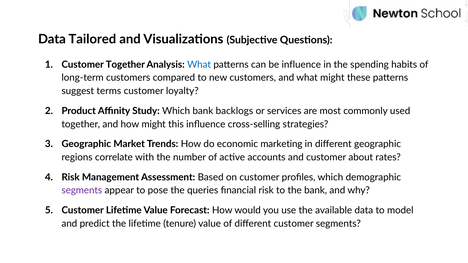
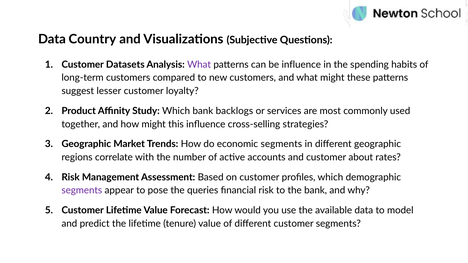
Tailored: Tailored -> Country
Customer Together: Together -> Datasets
What at (199, 65) colour: blue -> purple
terms: terms -> lesser
economic marketing: marketing -> segments
